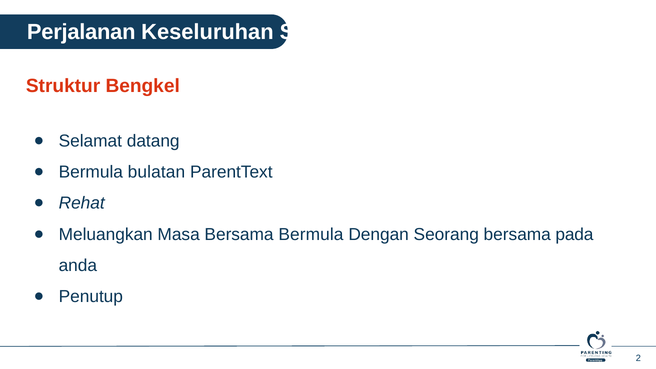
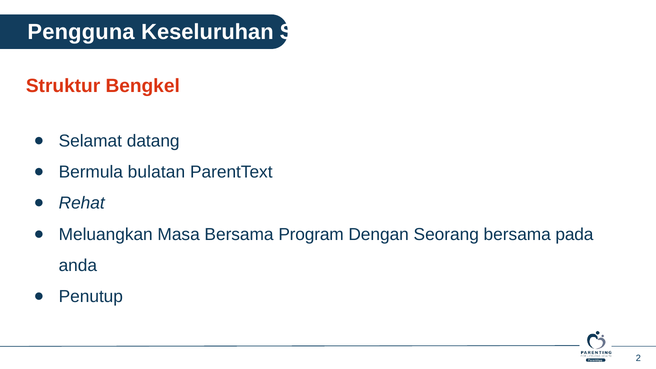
Perjalanan: Perjalanan -> Pengguna
Bersama Bermula: Bermula -> Program
